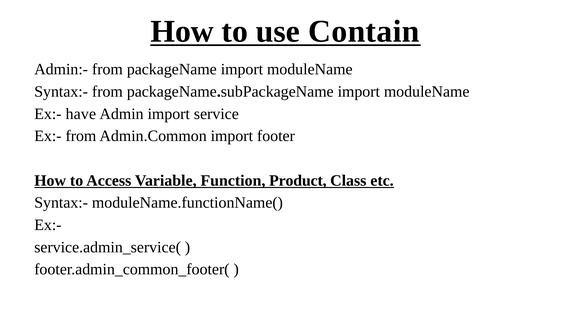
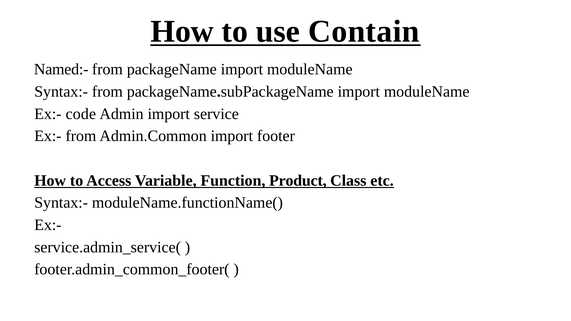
Admin:-: Admin:- -> Named:-
have: have -> code
